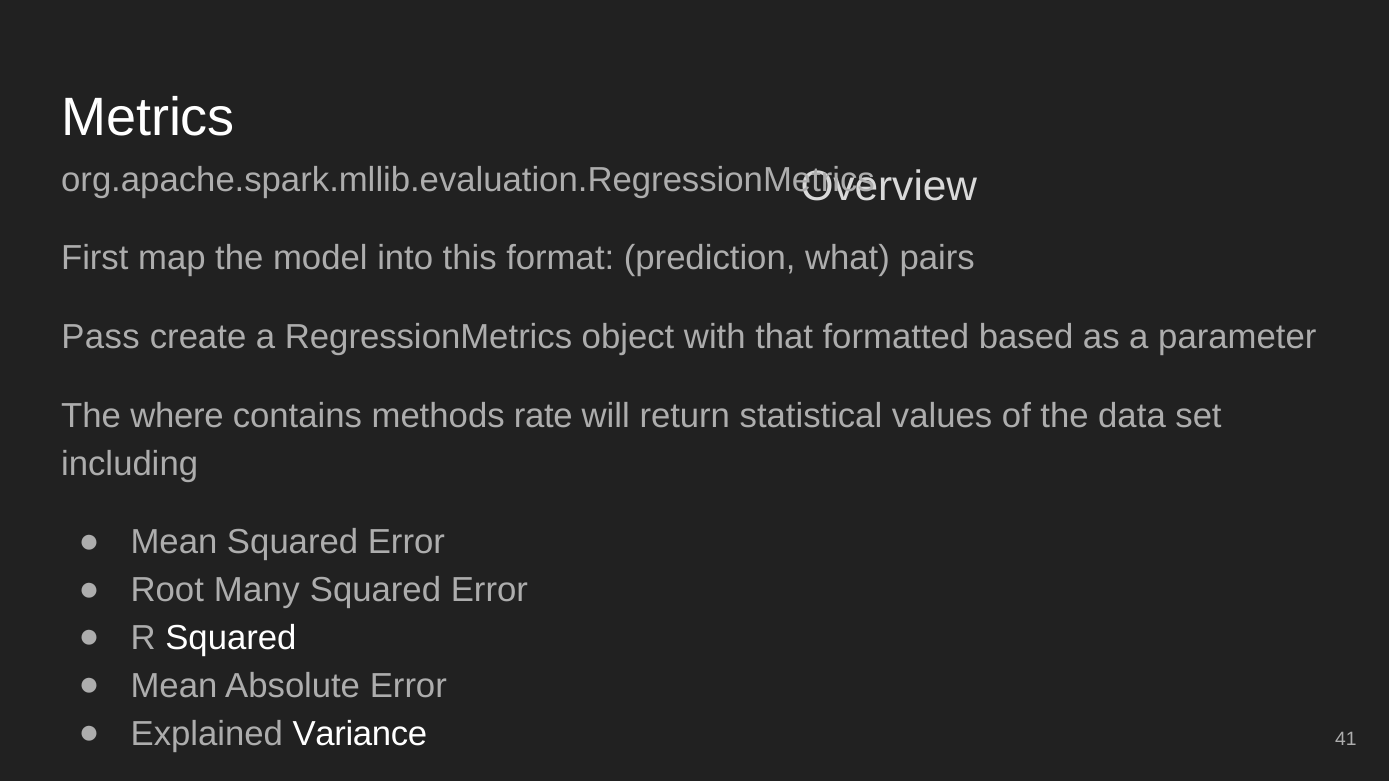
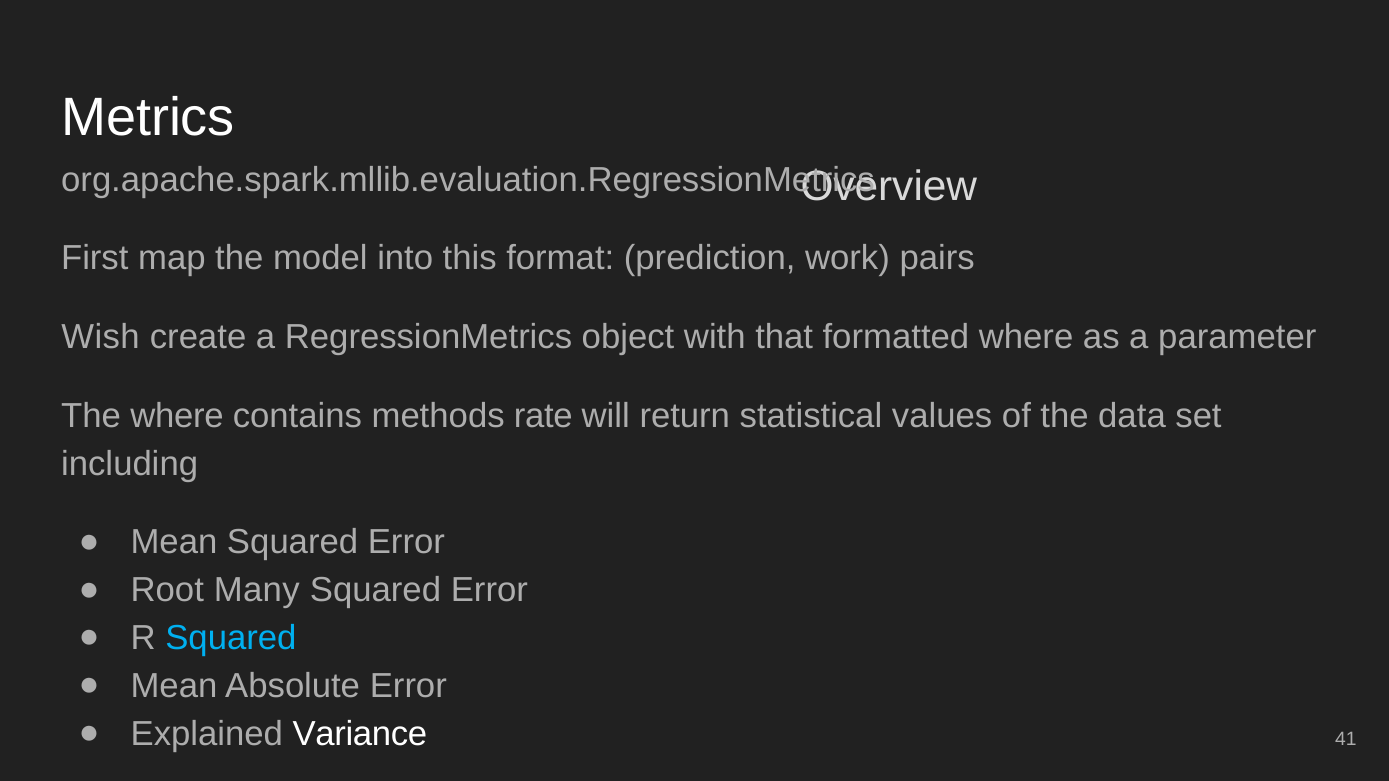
what: what -> work
Pass: Pass -> Wish
formatted based: based -> where
Squared at (231, 639) colour: white -> light blue
